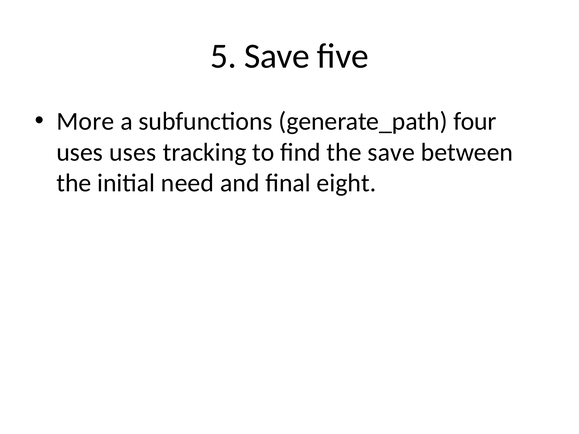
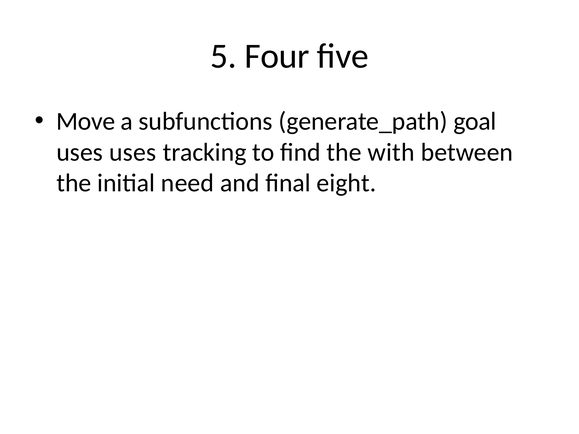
5 Save: Save -> Four
More: More -> Move
four: four -> goal
the save: save -> with
